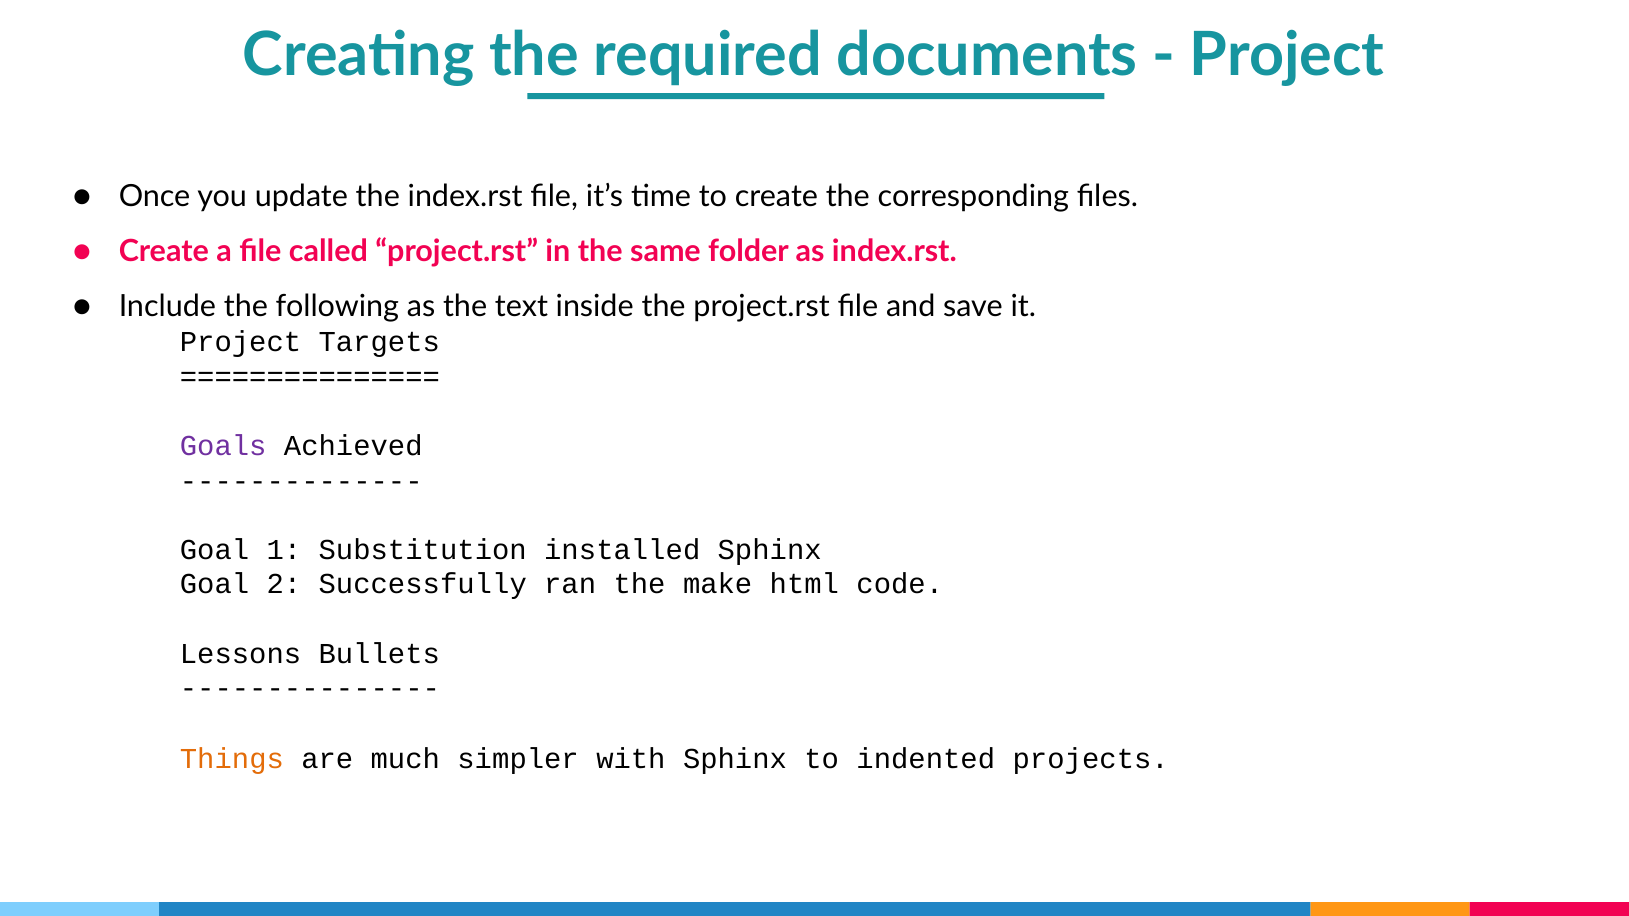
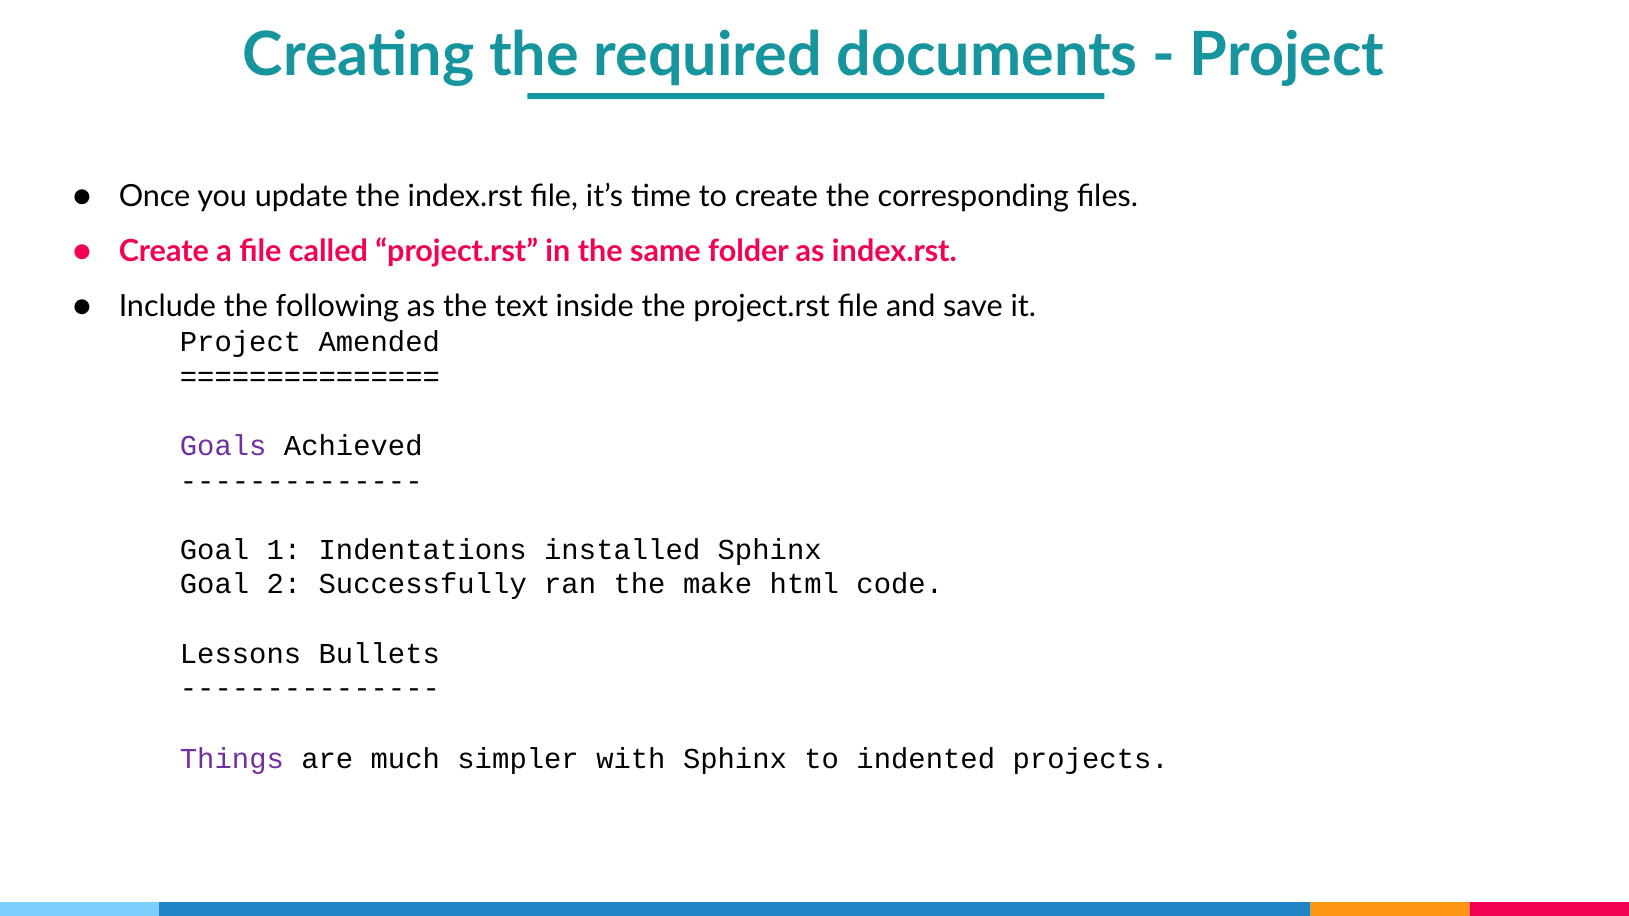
Targets: Targets -> Amended
Substitution: Substitution -> Indentations
Things colour: orange -> purple
